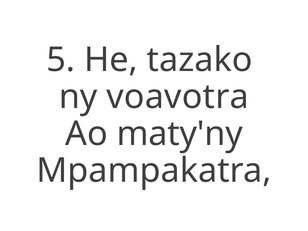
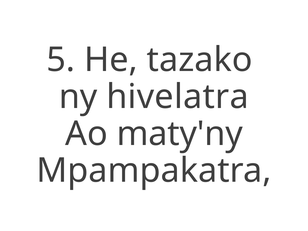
voavotra: voavotra -> hivelatra
